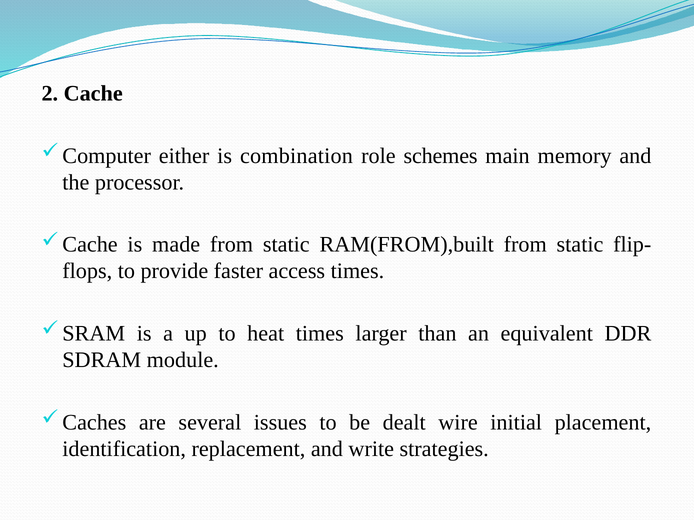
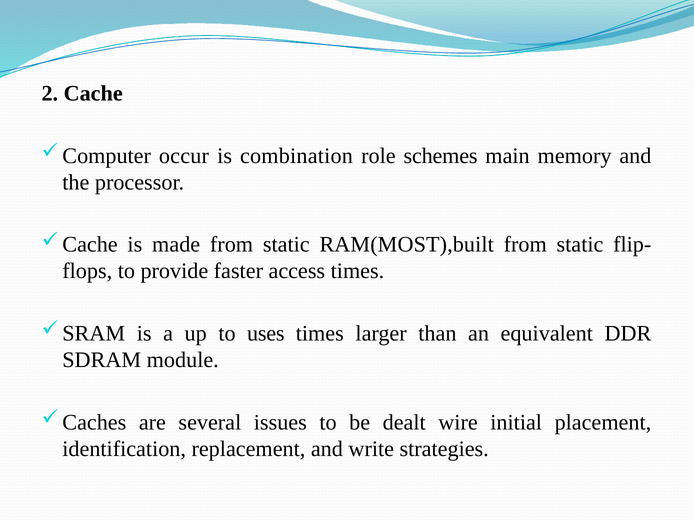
either: either -> occur
RAM(FROM),built: RAM(FROM),built -> RAM(MOST),built
heat: heat -> uses
